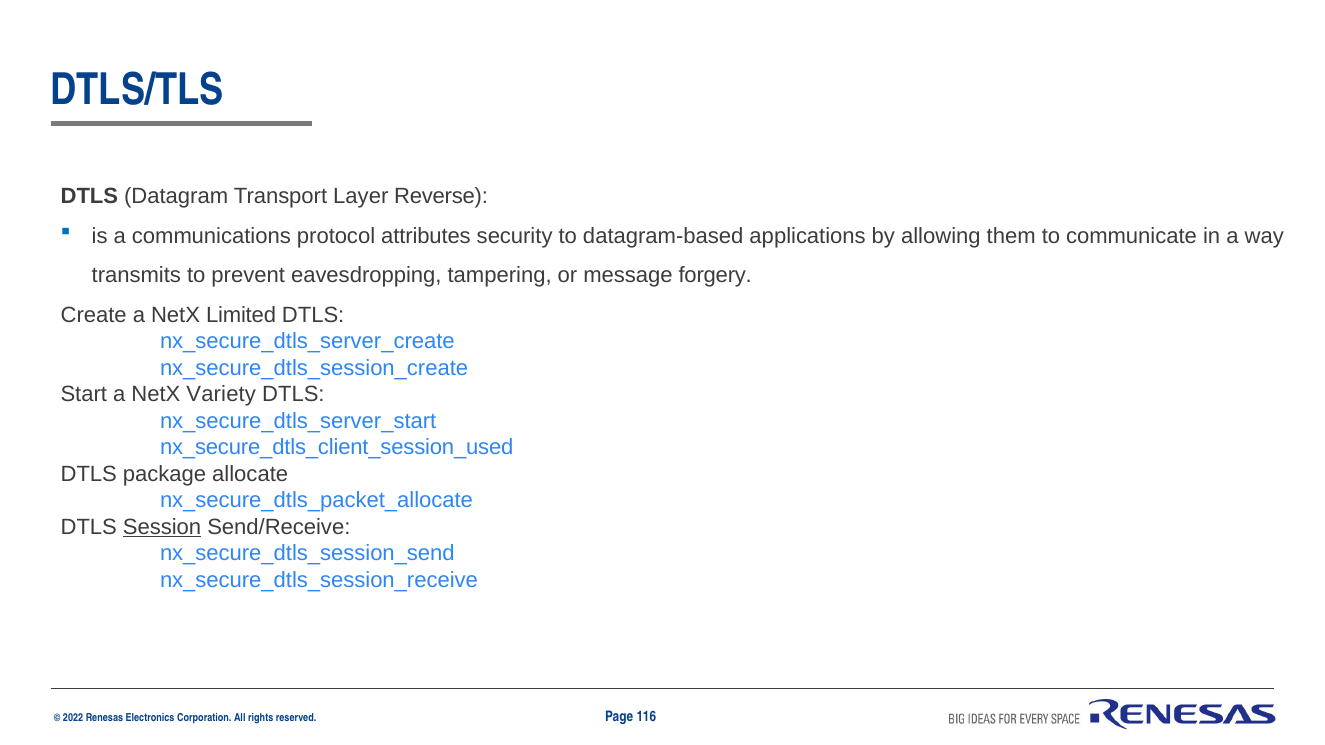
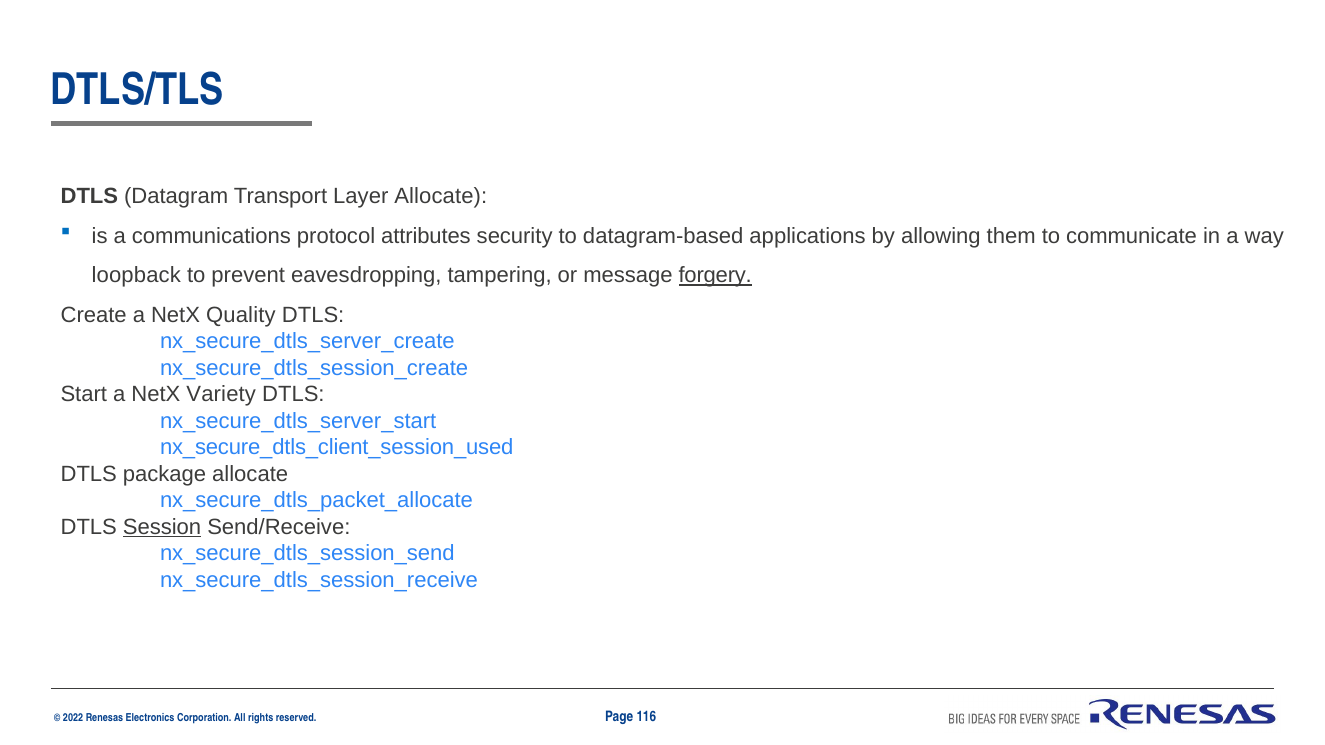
Layer Reverse: Reverse -> Allocate
transmits: transmits -> loopback
forgery underline: none -> present
Limited: Limited -> Quality
